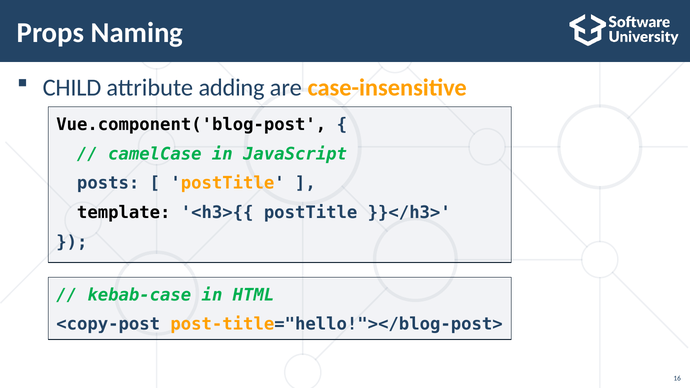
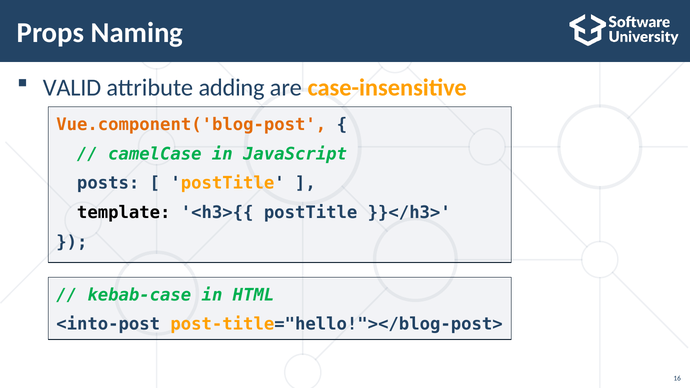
CHILD: CHILD -> VALID
Vue.component('blog-post colour: black -> orange
<copy-post: <copy-post -> <into-post
